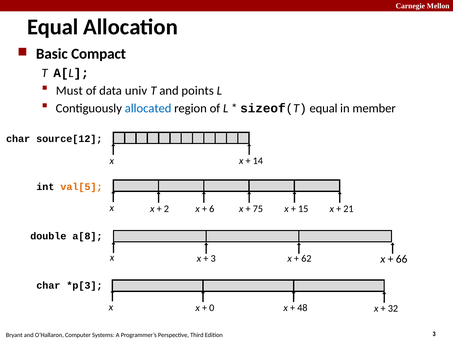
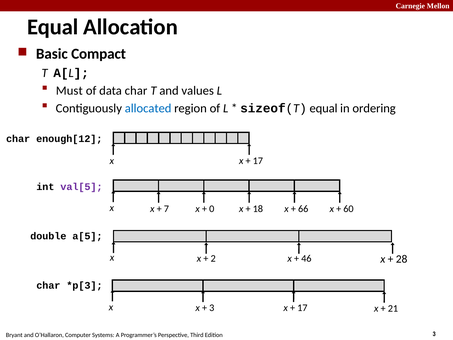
data univ: univ -> char
points: points -> values
member: member -> ordering
source[12: source[12 -> enough[12
14 at (258, 161): 14 -> 17
val[5 colour: orange -> purple
2: 2 -> 7
6: 6 -> 0
75: 75 -> 18
15: 15 -> 66
21: 21 -> 60
a[8: a[8 -> a[5
3 at (213, 258): 3 -> 2
62: 62 -> 46
66: 66 -> 28
0 at (212, 308): 0 -> 3
48 at (302, 308): 48 -> 17
32: 32 -> 21
